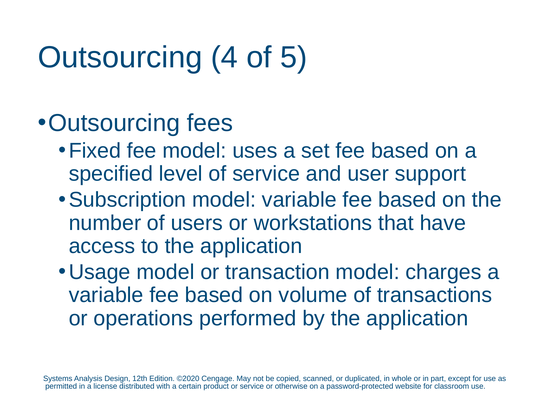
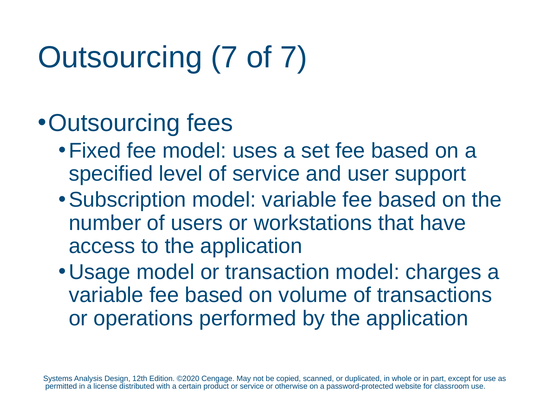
Outsourcing 4: 4 -> 7
of 5: 5 -> 7
